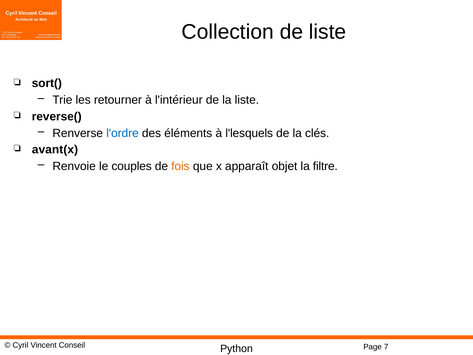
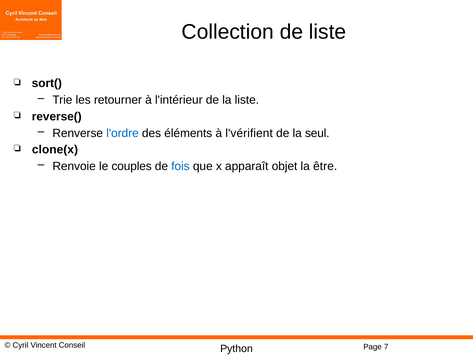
l'lesquels: l'lesquels -> l'vérifient
clés: clés -> seul
avant(x: avant(x -> clone(x
fois colour: orange -> blue
filtre: filtre -> être
